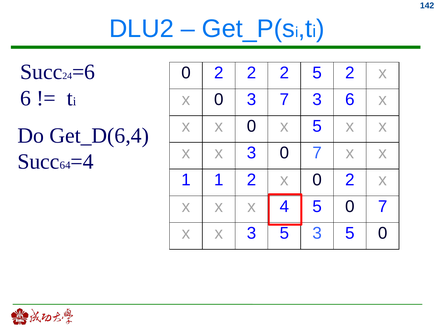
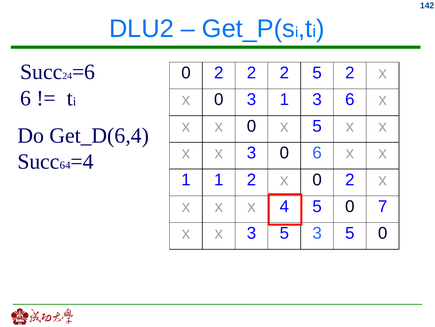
3 7: 7 -> 1
3 0 7: 7 -> 6
